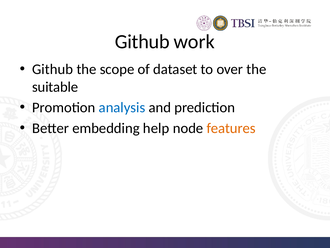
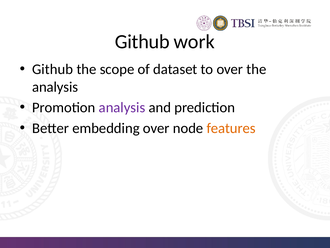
suitable at (55, 87): suitable -> analysis
analysis at (122, 107) colour: blue -> purple
embedding help: help -> over
